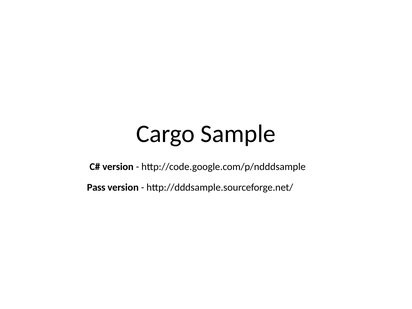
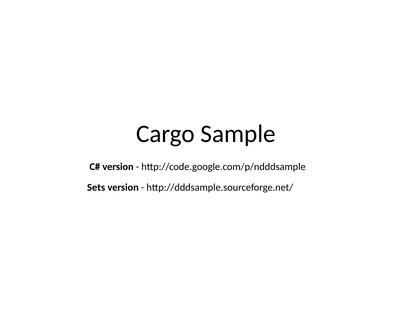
Pass: Pass -> Sets
